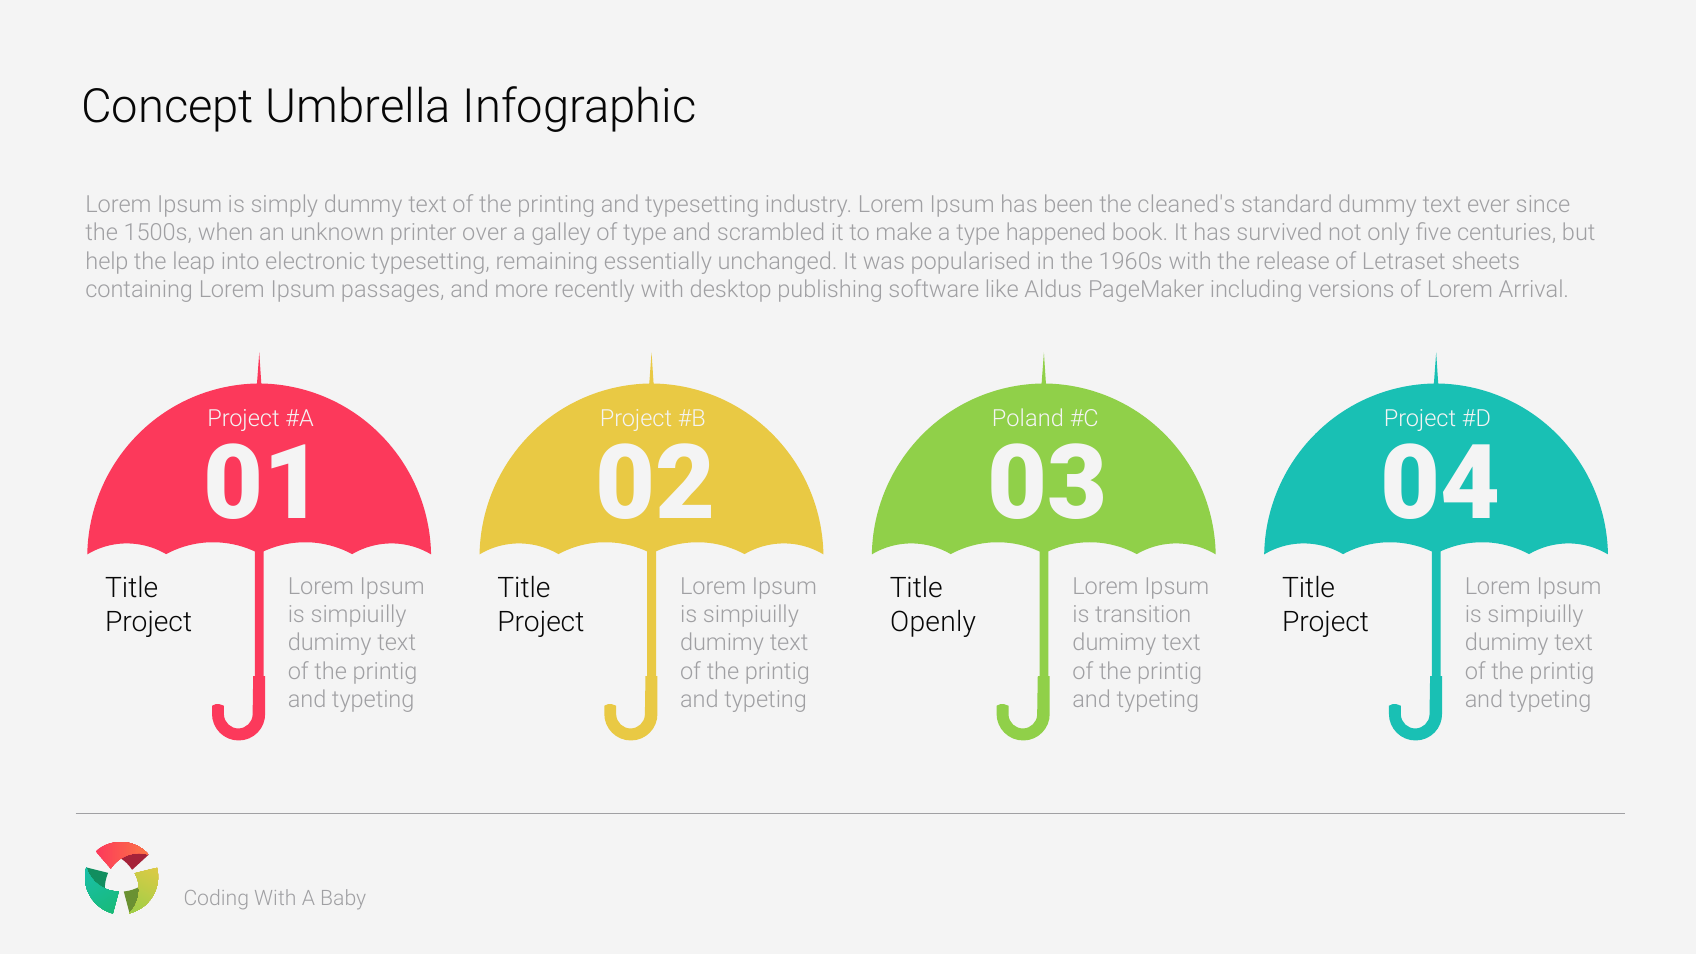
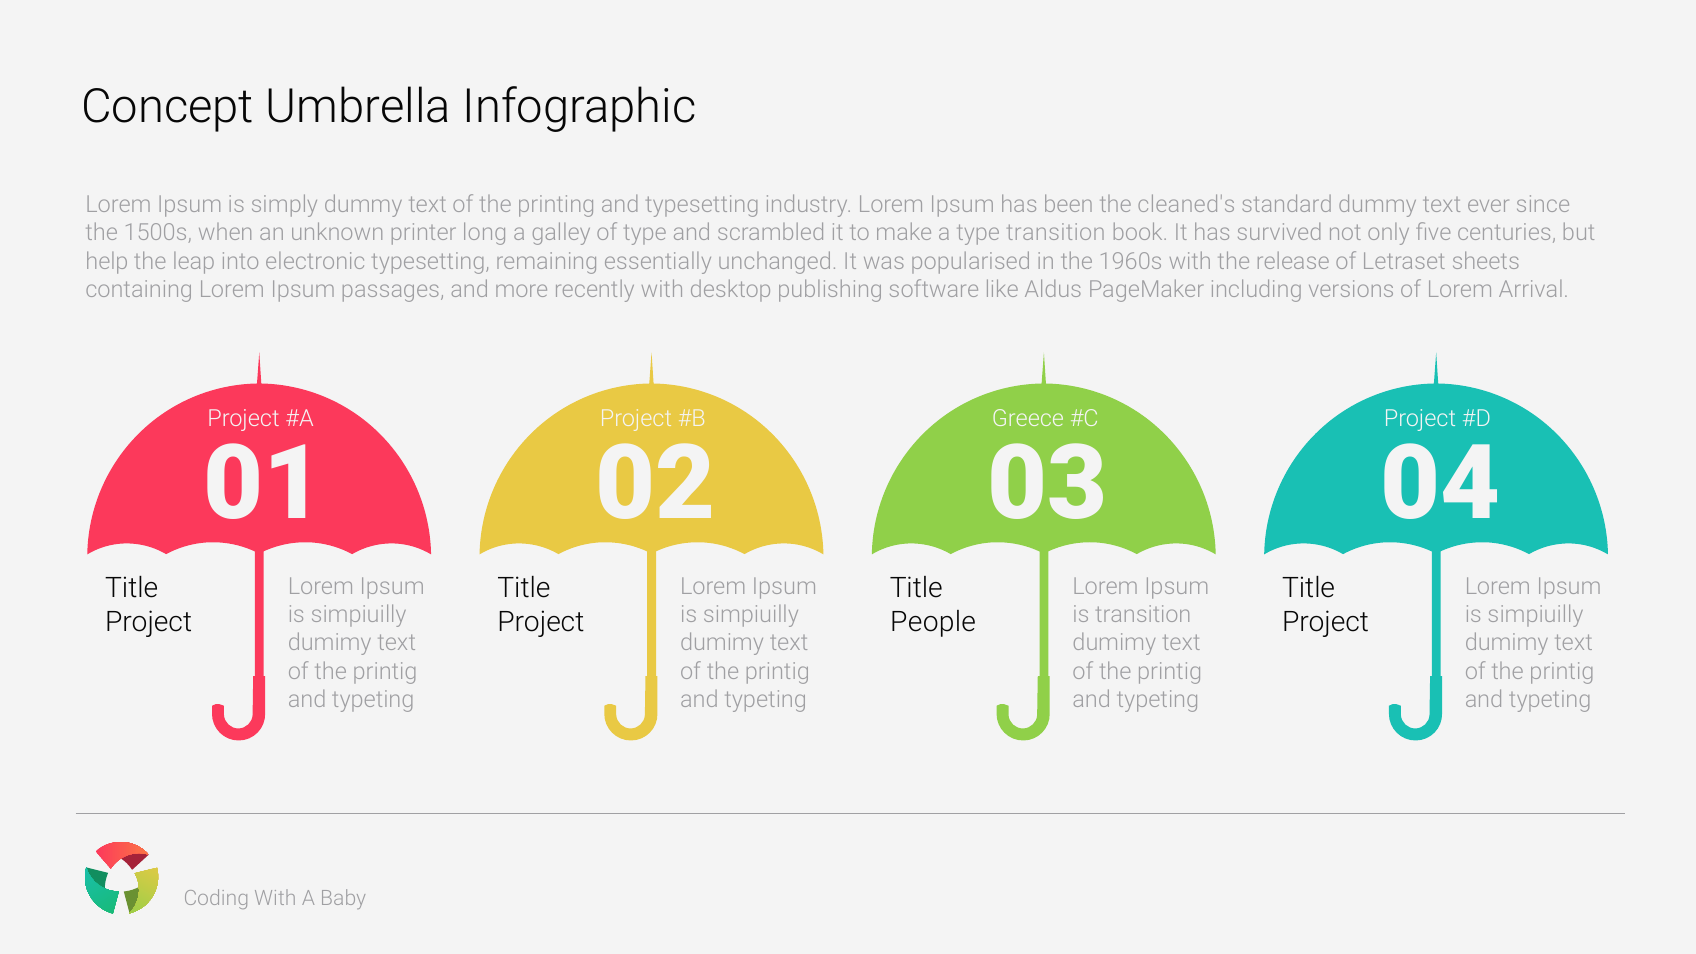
over: over -> long
type happened: happened -> transition
Poland: Poland -> Greece
Openly: Openly -> People
